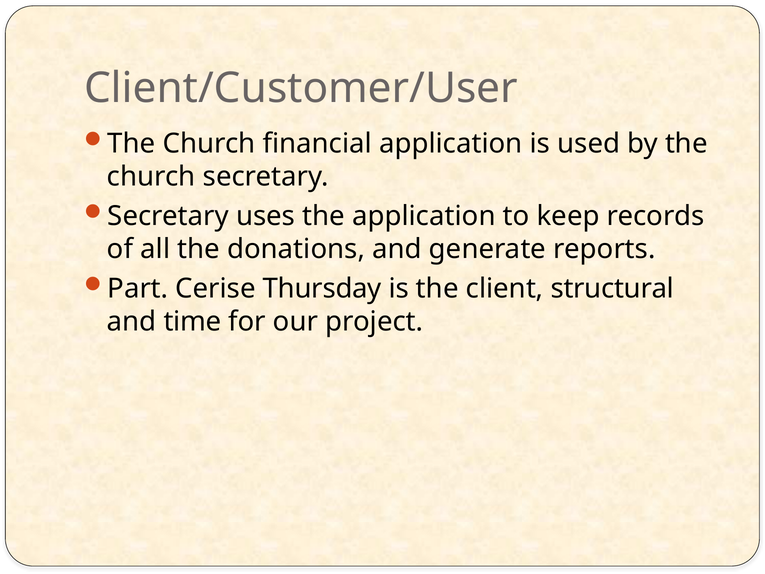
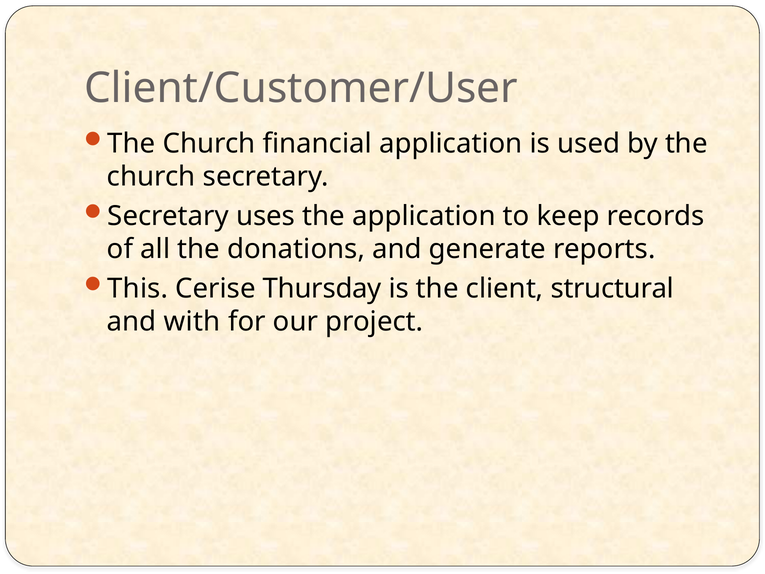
Part: Part -> This
time: time -> with
